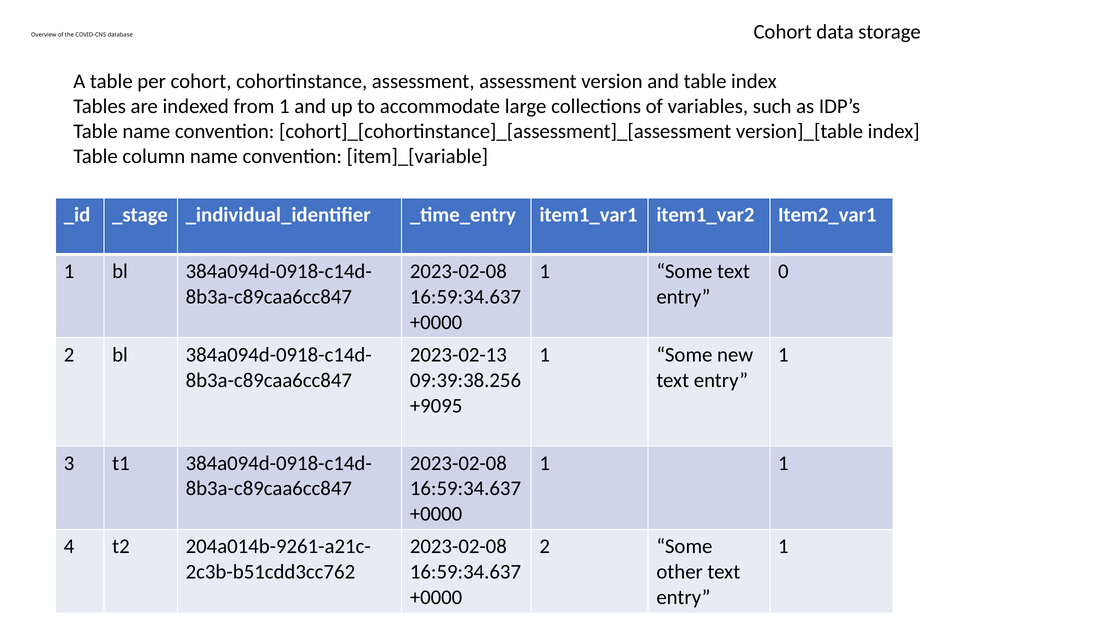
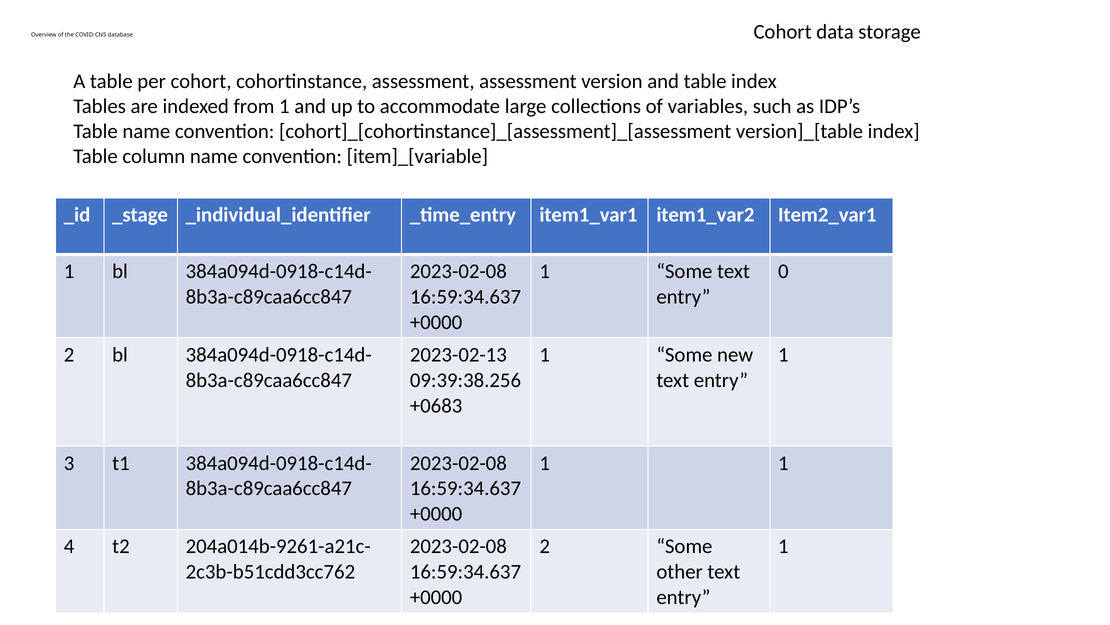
+9095: +9095 -> +0683
